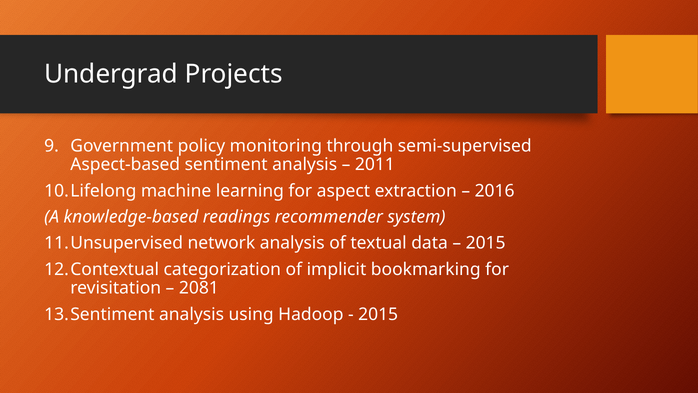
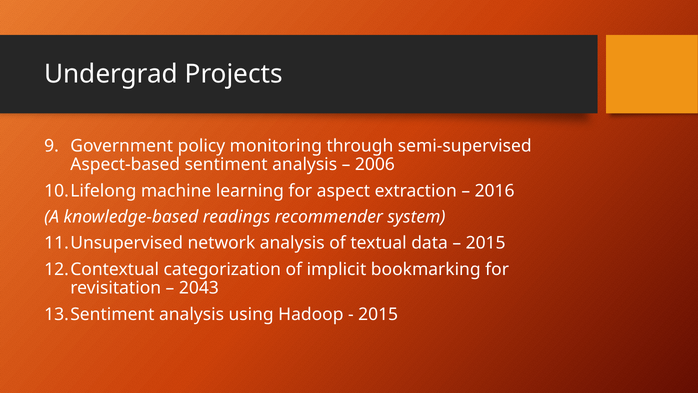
2011: 2011 -> 2006
2081: 2081 -> 2043
